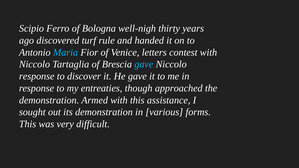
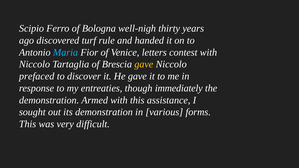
gave at (144, 64) colour: light blue -> yellow
response at (37, 76): response -> prefaced
approached: approached -> immediately
